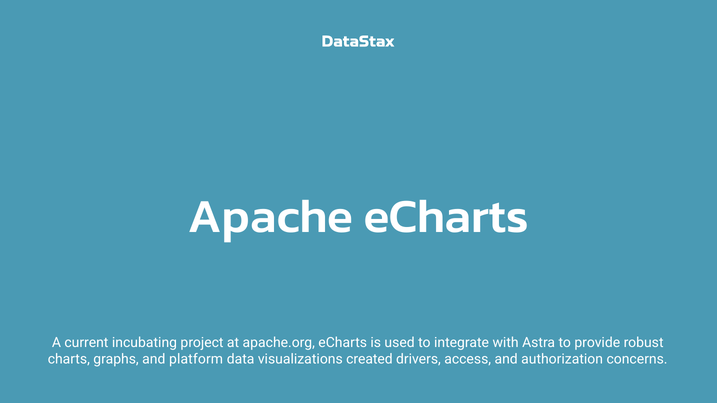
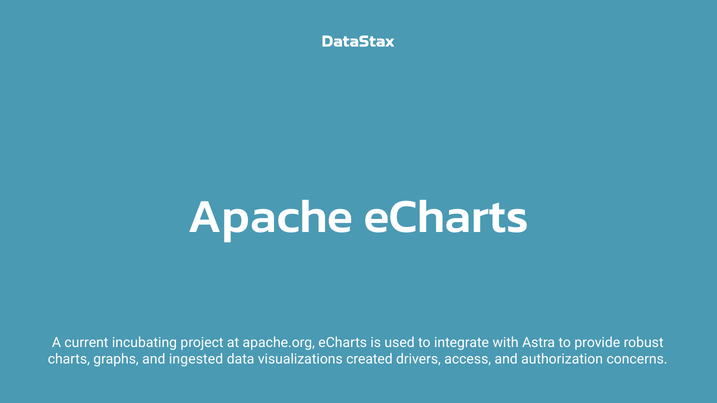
platform: platform -> ingested
